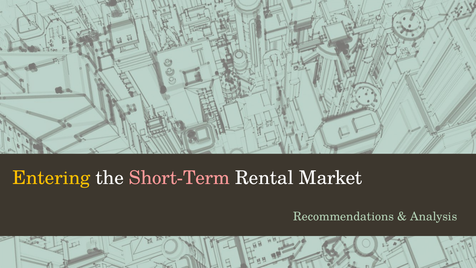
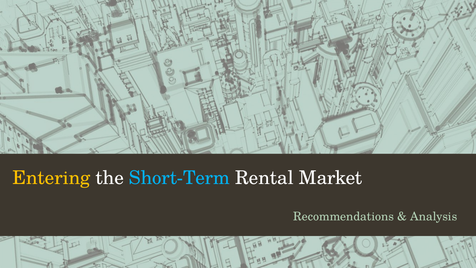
Short-Term colour: pink -> light blue
